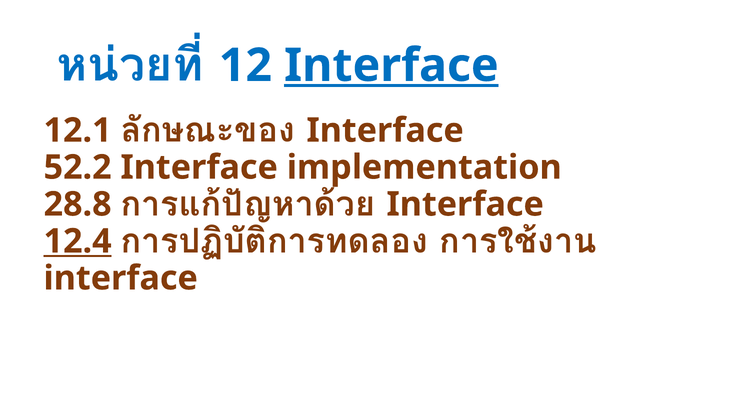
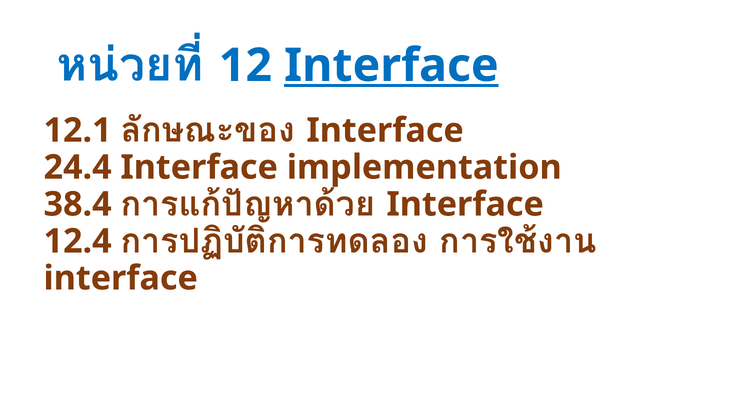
52.2: 52.2 -> 24.4
28.8: 28.8 -> 38.4
12.4 underline: present -> none
